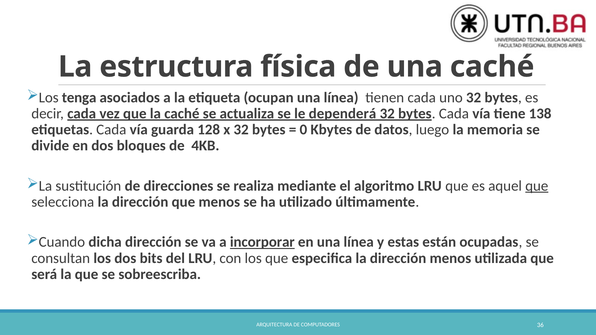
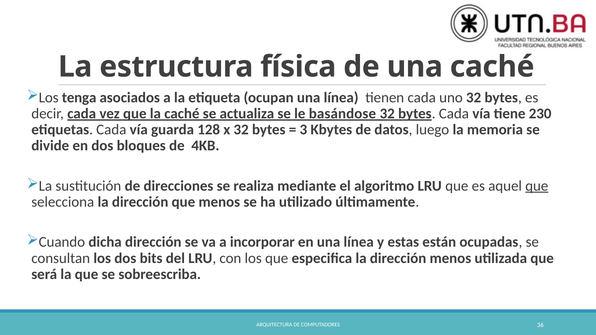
dependerá: dependerá -> basándose
138: 138 -> 230
0: 0 -> 3
incorporar underline: present -> none
